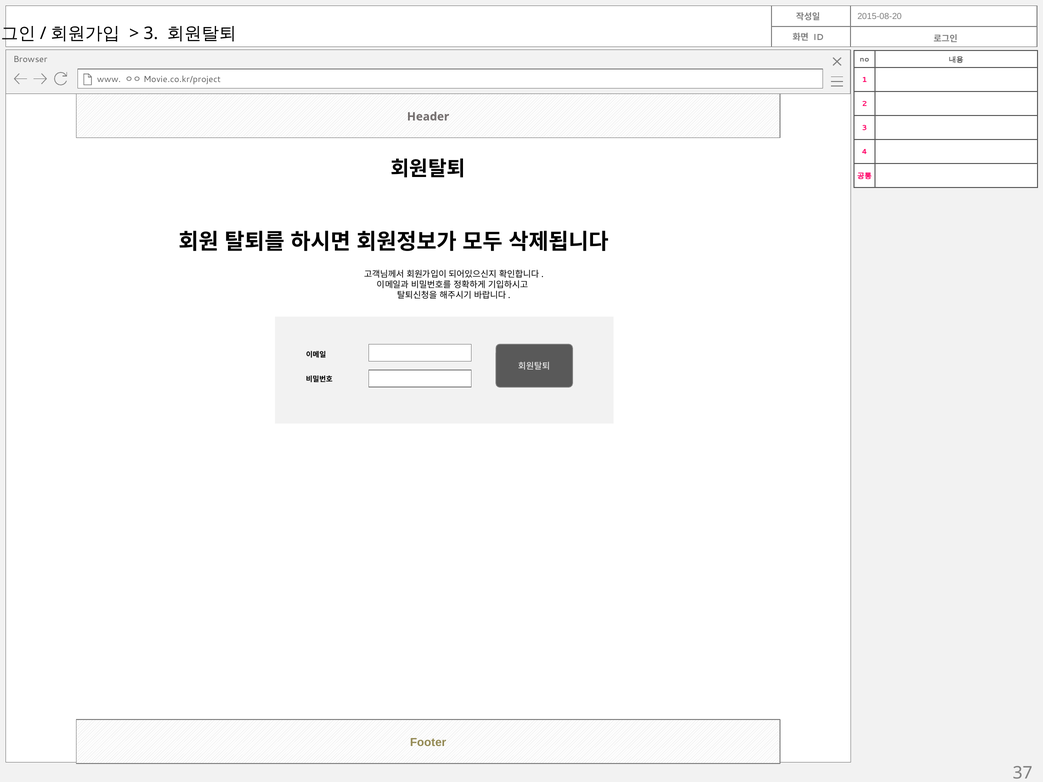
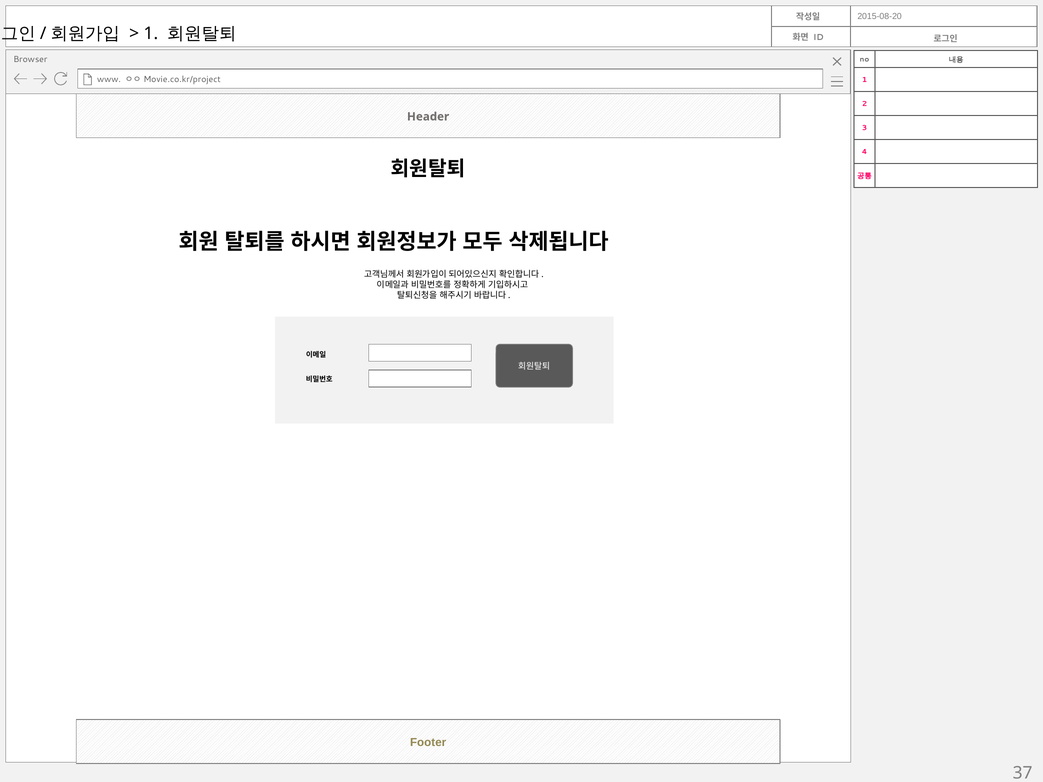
3 at (151, 33): 3 -> 1
